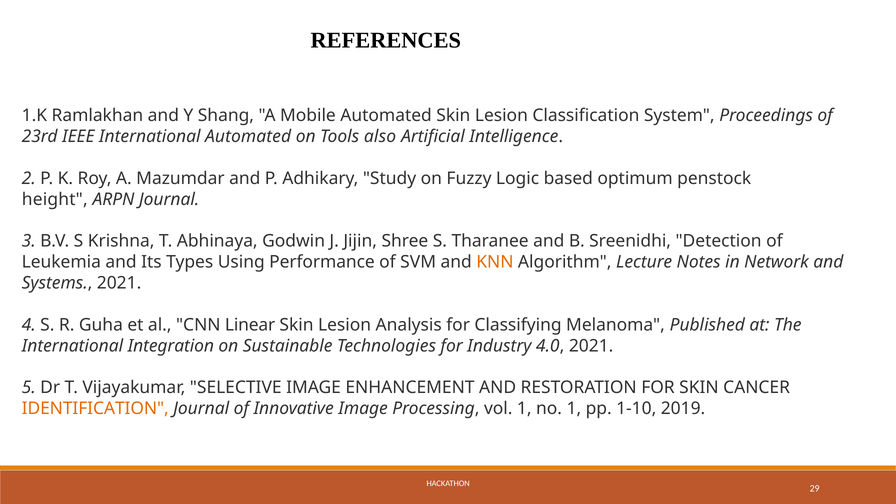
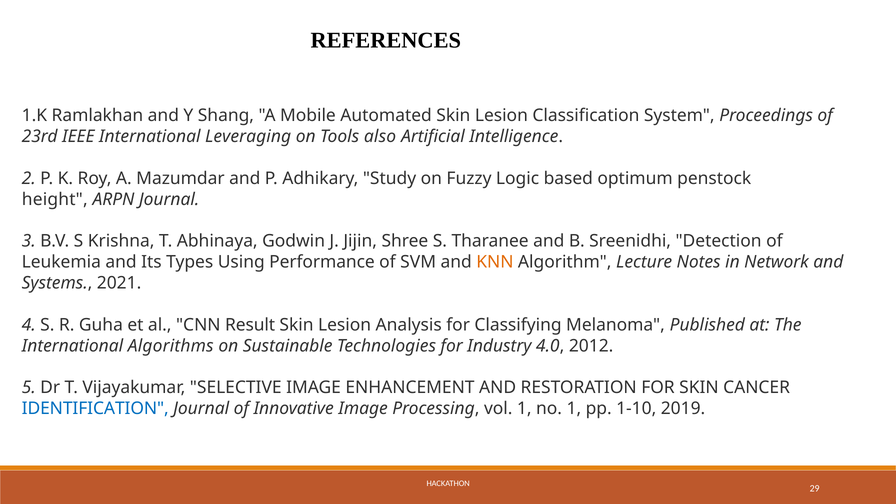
International Automated: Automated -> Leveraging
Linear: Linear -> Result
Integration: Integration -> Algorithms
4.0 2021: 2021 -> 2012
IDENTIFICATION colour: orange -> blue
